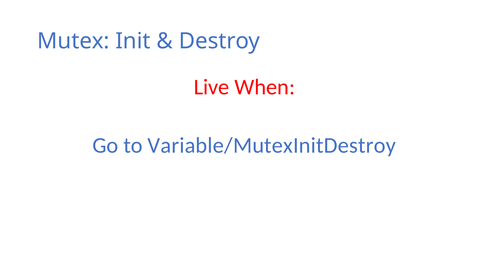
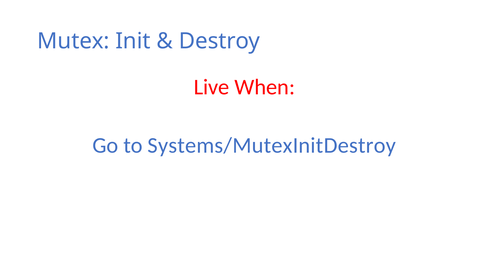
Variable/MutexInitDestroy: Variable/MutexInitDestroy -> Systems/MutexInitDestroy
